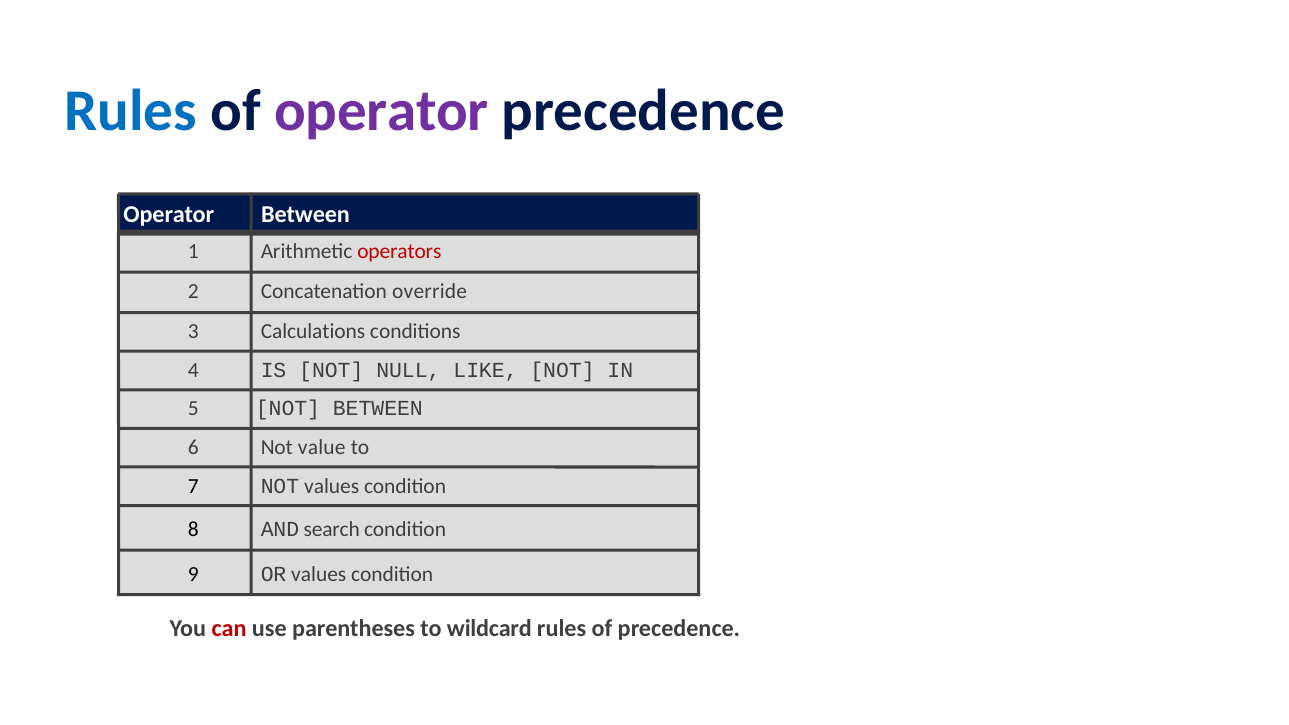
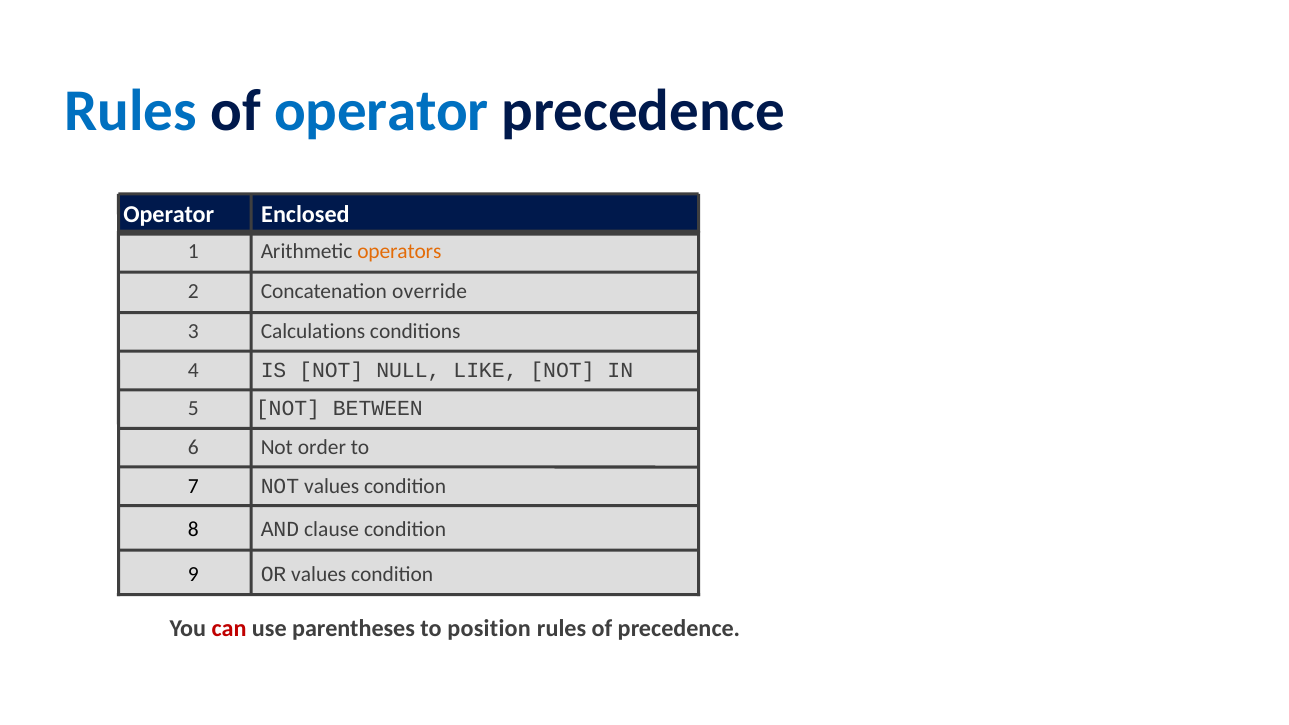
operator at (381, 111) colour: purple -> blue
Between at (306, 215): Between -> Enclosed
operators colour: red -> orange
value: value -> order
search: search -> clause
wildcard: wildcard -> position
